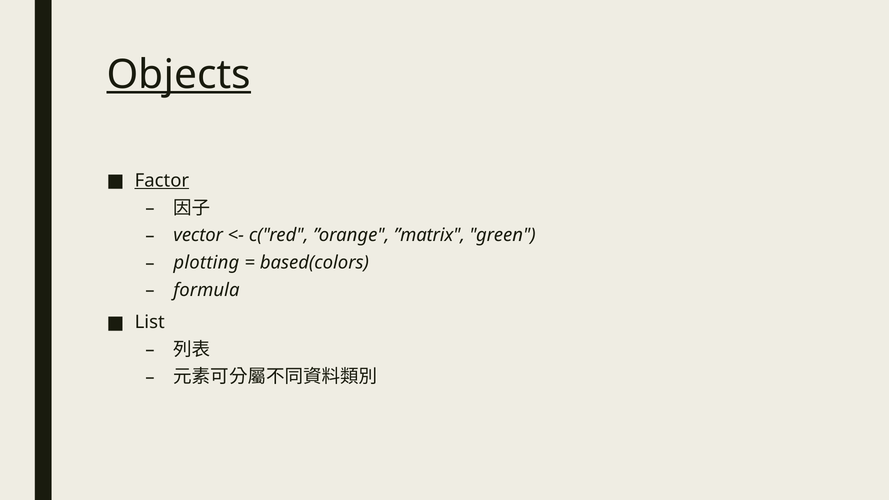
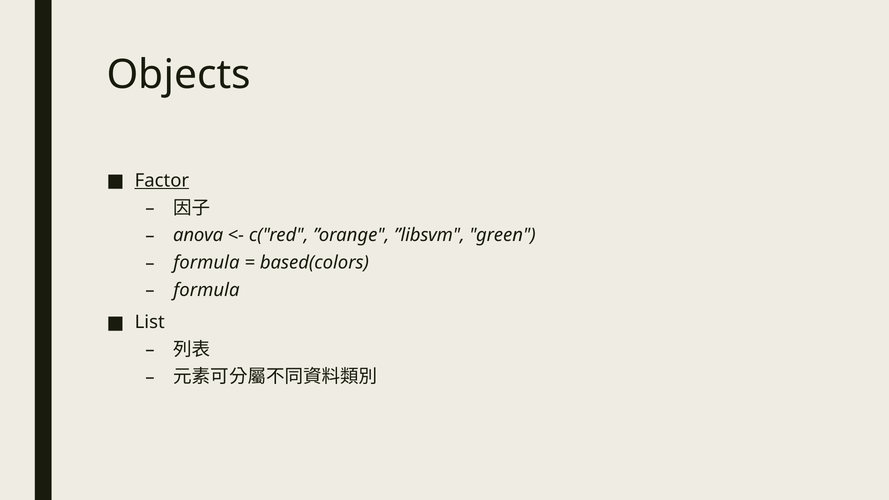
Objects underline: present -> none
vector: vector -> anova
”matrix: ”matrix -> ”libsvm
plotting at (206, 263): plotting -> formula
